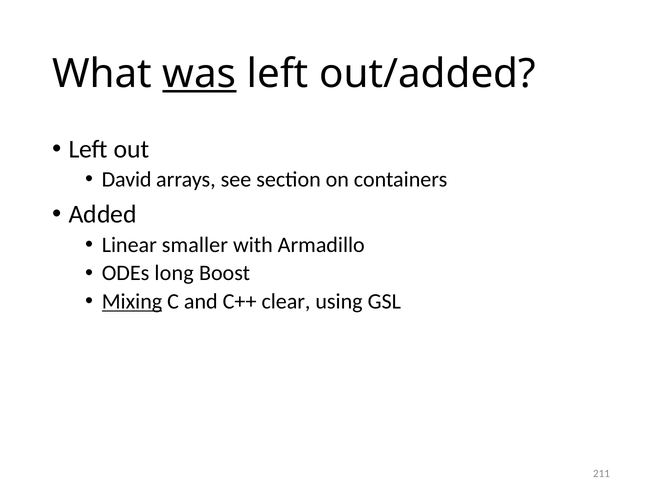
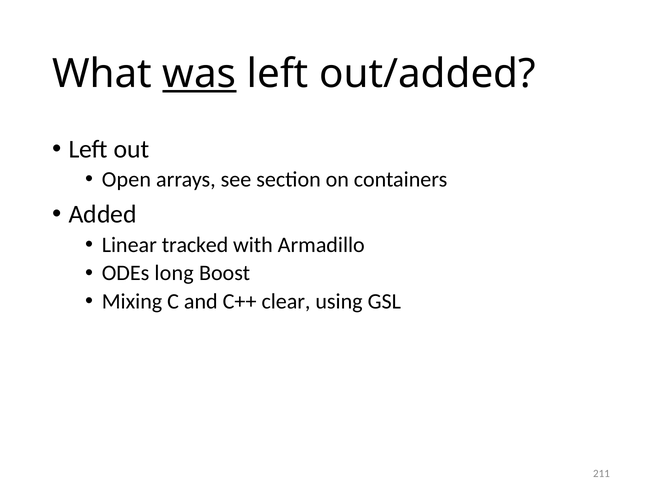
David: David -> Open
smaller: smaller -> tracked
Mixing underline: present -> none
